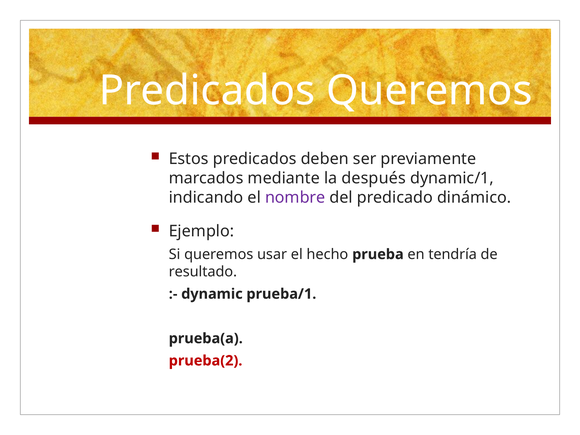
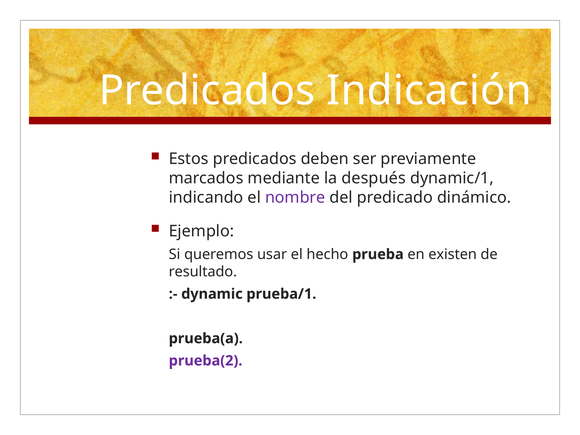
Predicados Queremos: Queremos -> Indicación
tendría: tendría -> existen
prueba(2 colour: red -> purple
